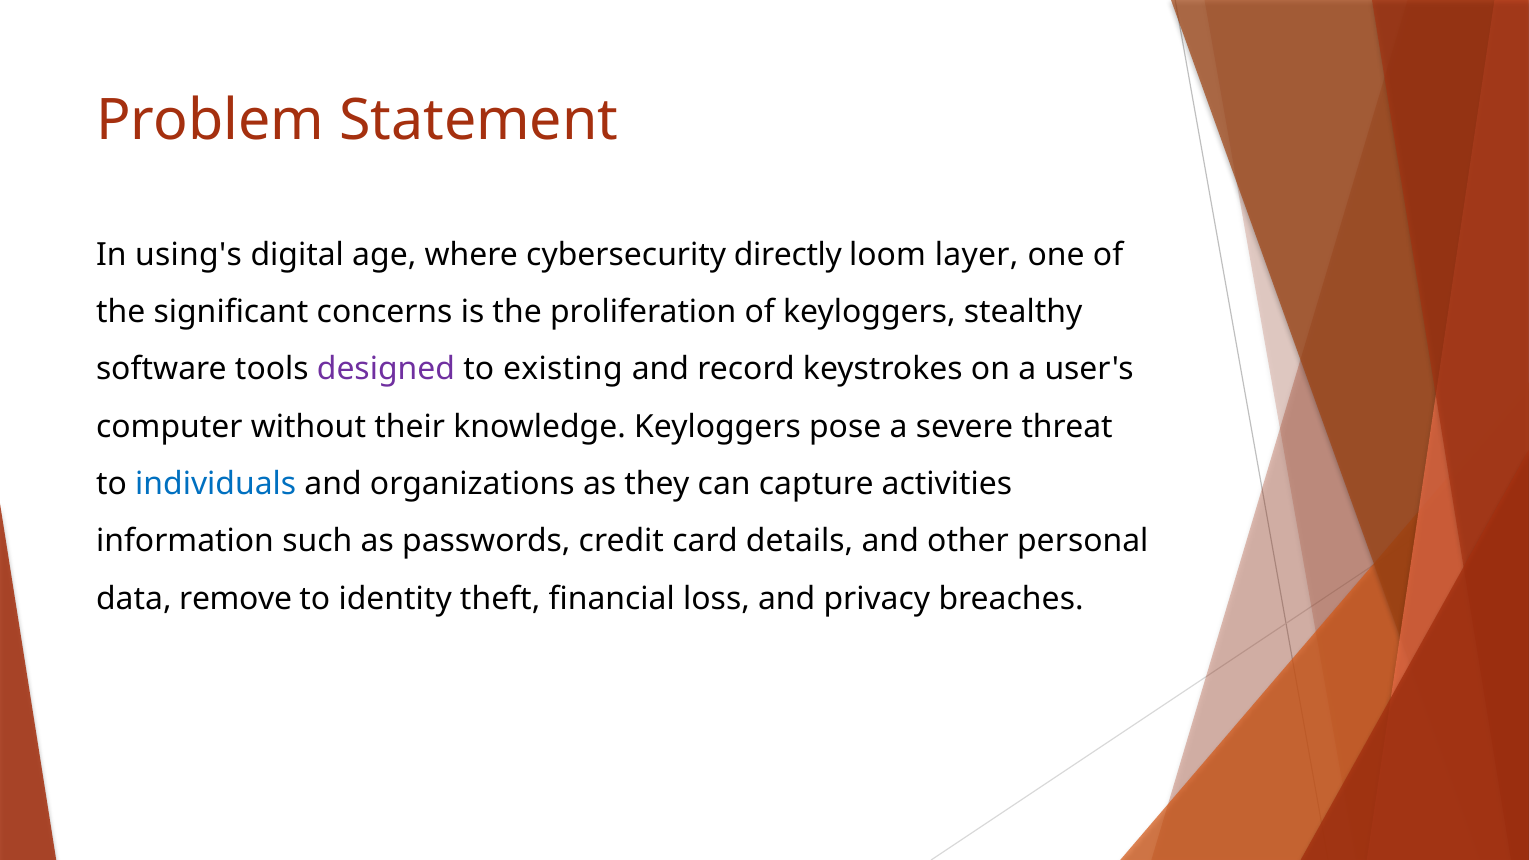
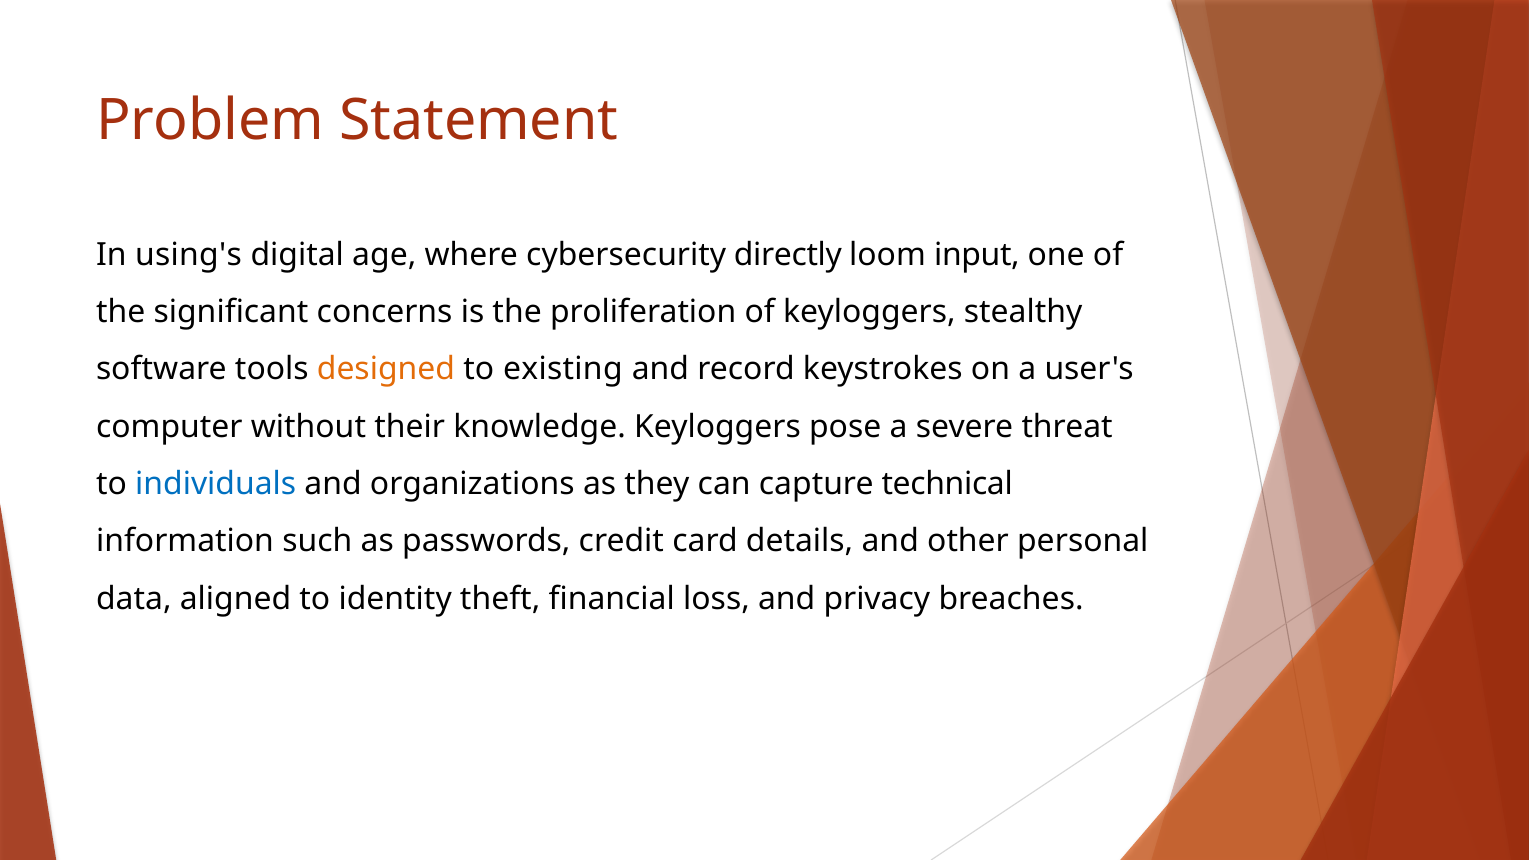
layer: layer -> input
designed colour: purple -> orange
activities: activities -> technical
remove: remove -> aligned
